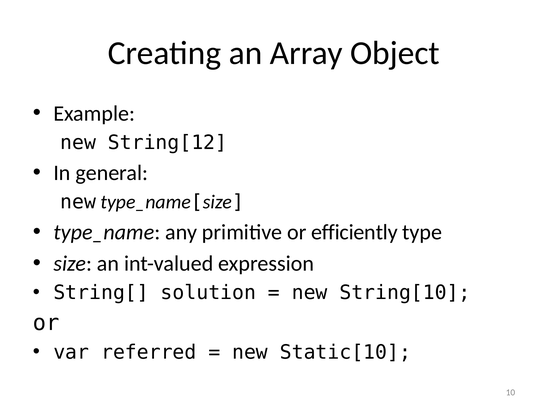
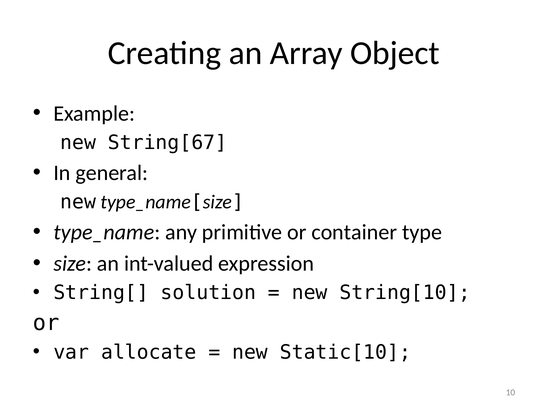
String[12: String[12 -> String[67
efficiently: efficiently -> container
referred: referred -> allocate
